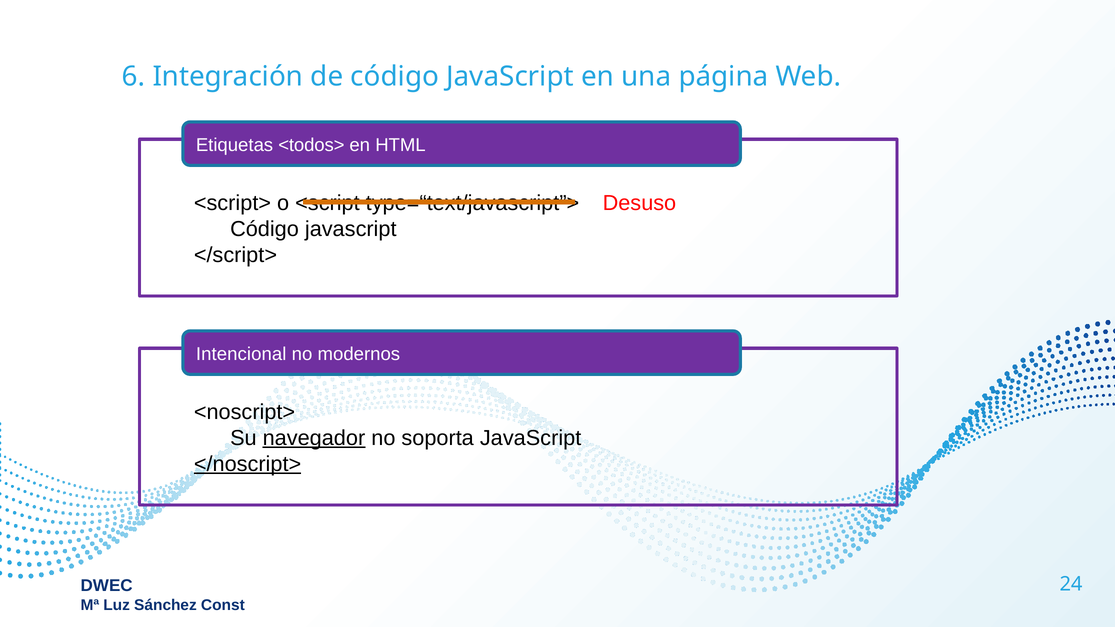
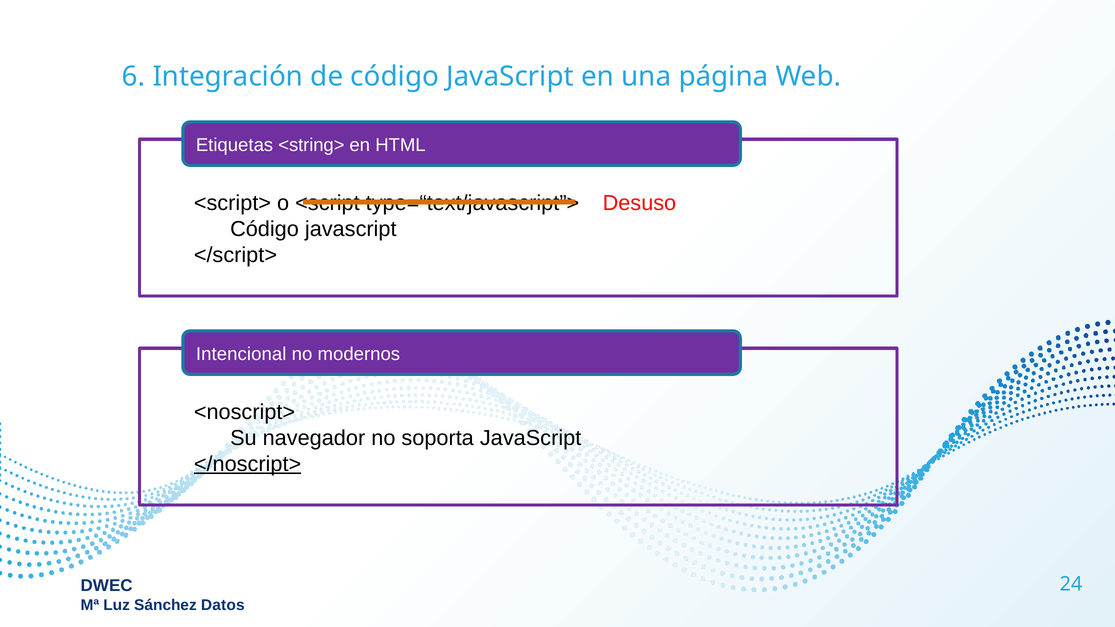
<todos>: <todos> -> <string>
navegador underline: present -> none
Const: Const -> Datos
